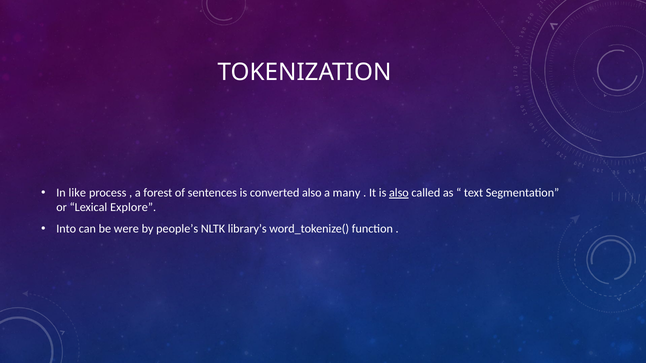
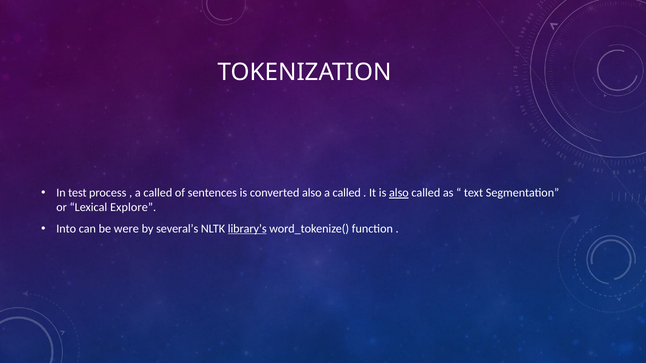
like: like -> test
forest at (158, 193): forest -> called
many at (347, 193): many -> called
people’s: people’s -> several’s
library’s underline: none -> present
